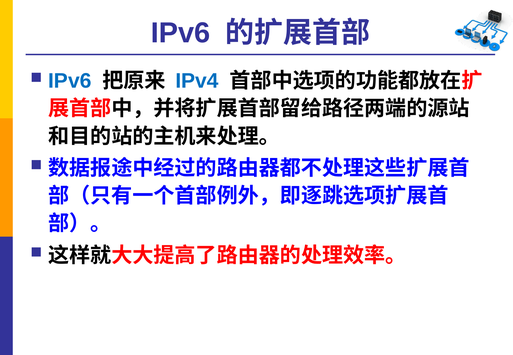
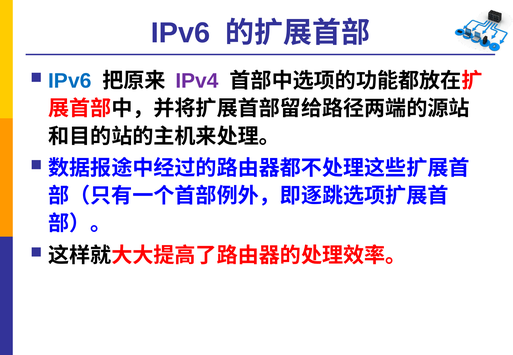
IPv4 colour: blue -> purple
